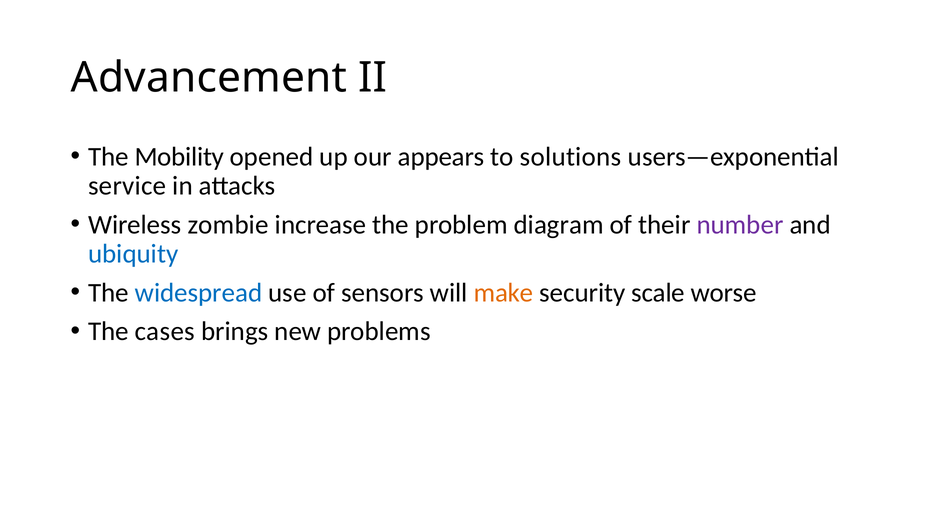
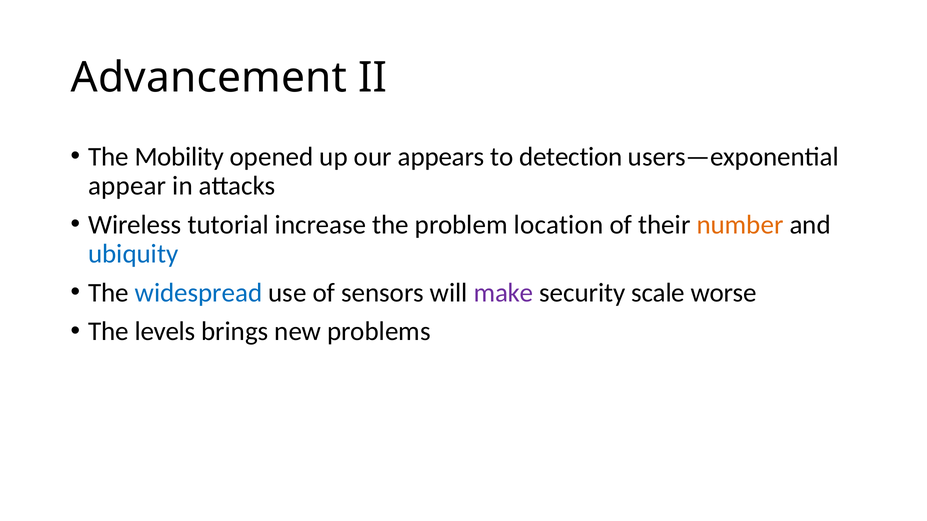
solutions: solutions -> detection
service: service -> appear
zombie: zombie -> tutorial
diagram: diagram -> location
number colour: purple -> orange
make colour: orange -> purple
cases: cases -> levels
